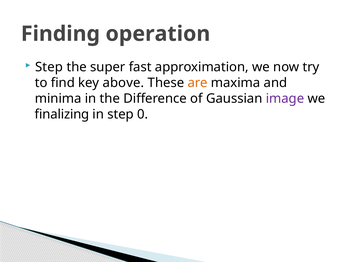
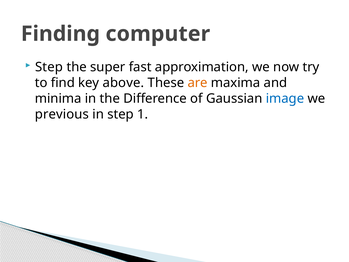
operation: operation -> computer
image colour: purple -> blue
finalizing: finalizing -> previous
0: 0 -> 1
